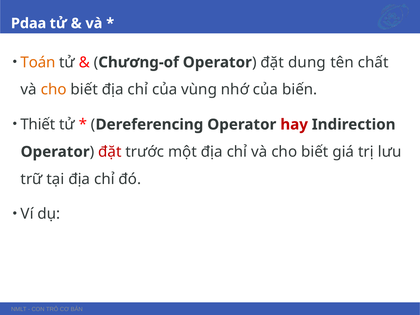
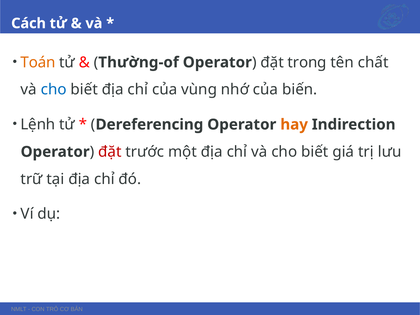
Pdaa: Pdaa -> Cách
Chương-of: Chương-of -> Thường-of
dụng: dụng -> trong
cho at (54, 90) colour: orange -> blue
Thiết: Thiết -> Lệnh
hay colour: red -> orange
